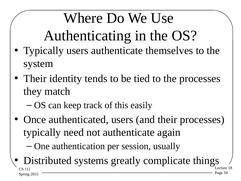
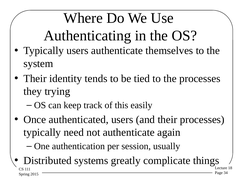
match: match -> trying
